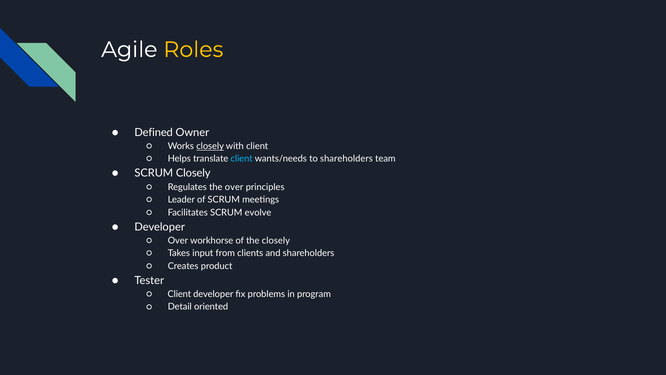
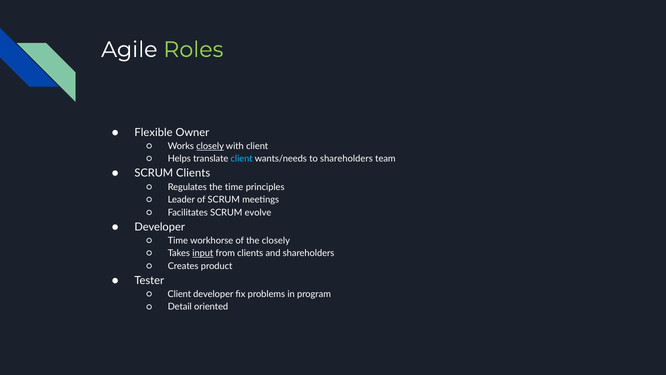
Roles colour: yellow -> light green
Defined: Defined -> Flexible
SCRUM Closely: Closely -> Clients
the over: over -> time
Over at (178, 240): Over -> Time
input underline: none -> present
